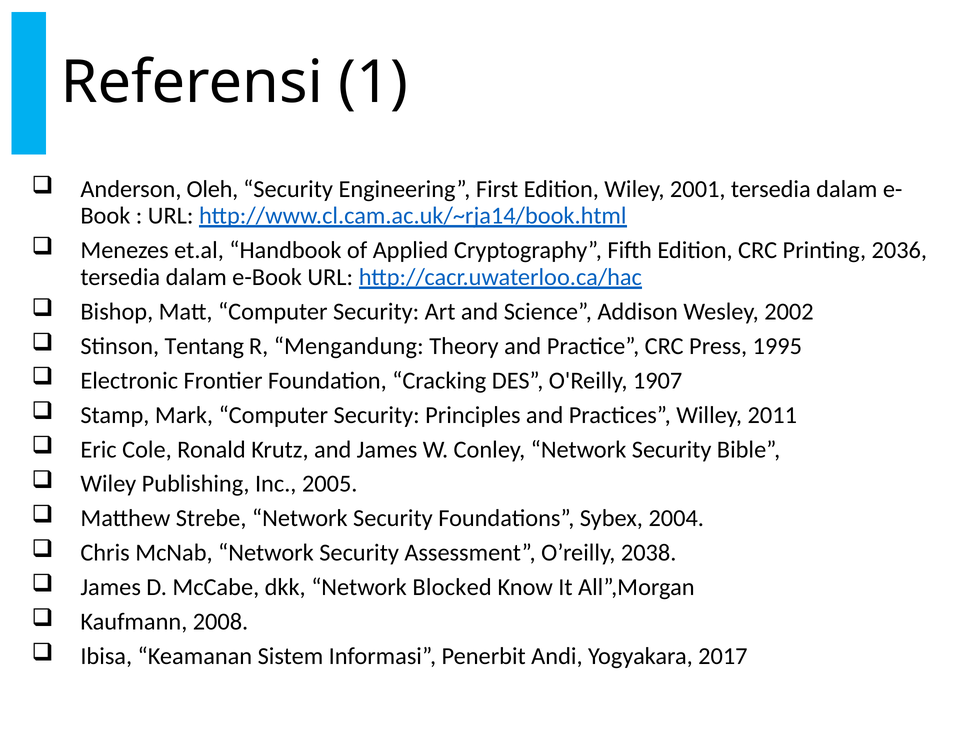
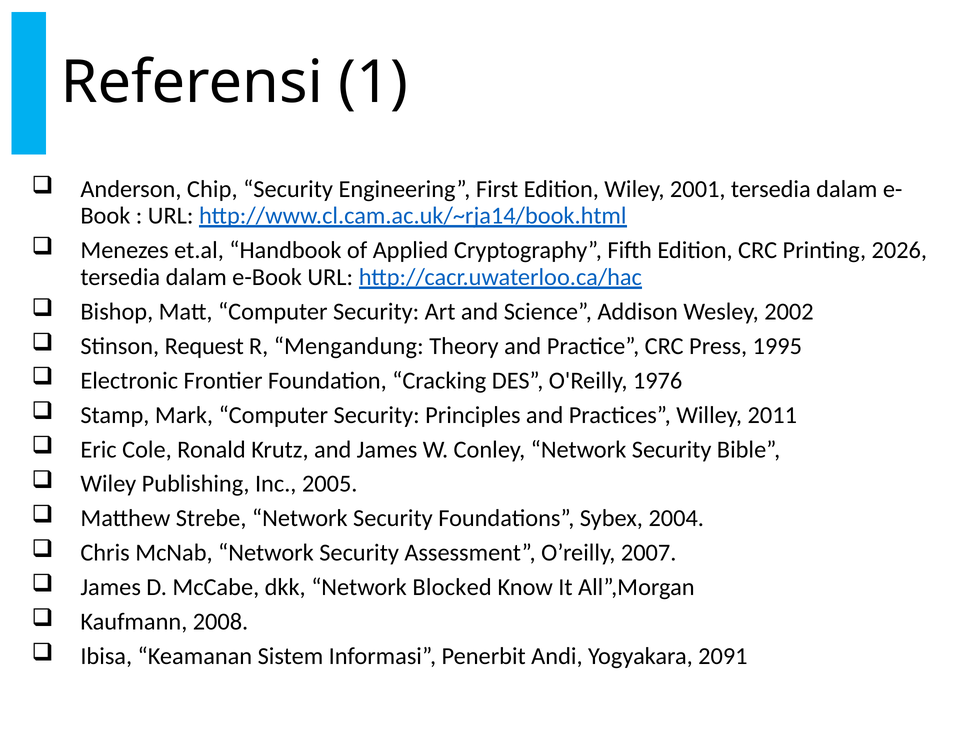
Oleh: Oleh -> Chip
2036: 2036 -> 2026
Tentang: Tentang -> Request
1907: 1907 -> 1976
2038: 2038 -> 2007
2017: 2017 -> 2091
